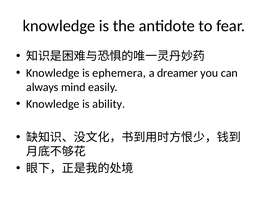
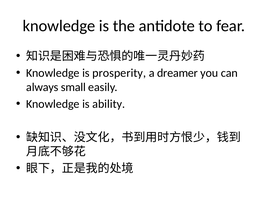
ephemera: ephemera -> prosperity
mind: mind -> small
